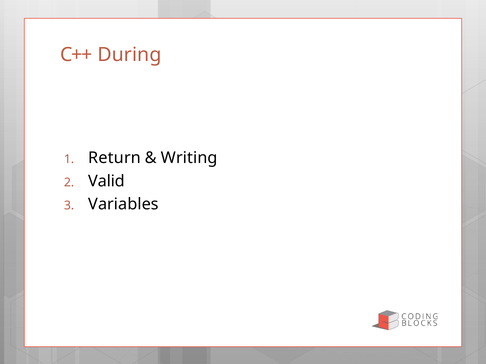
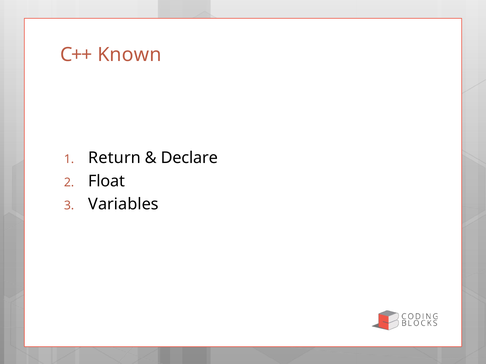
During: During -> Known
Writing: Writing -> Declare
Valid: Valid -> Float
